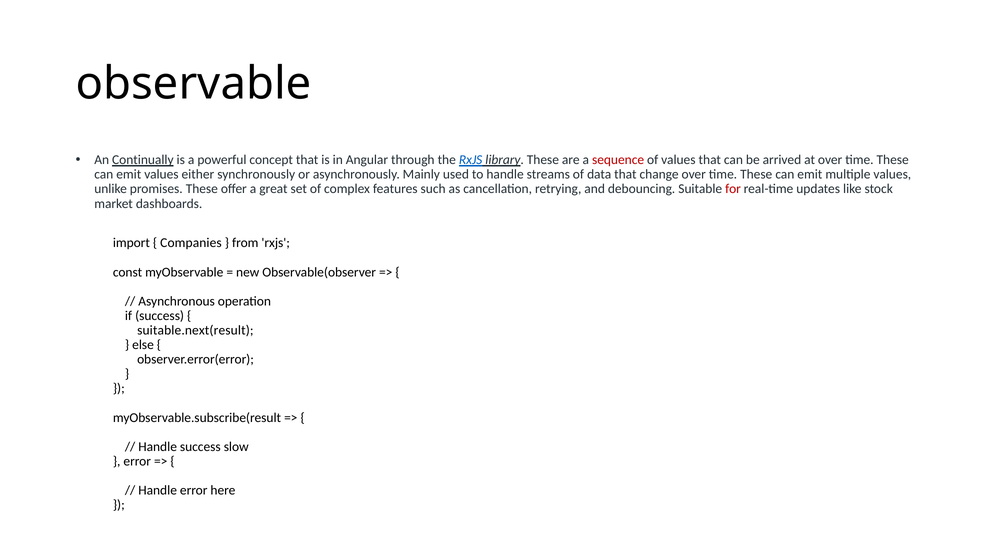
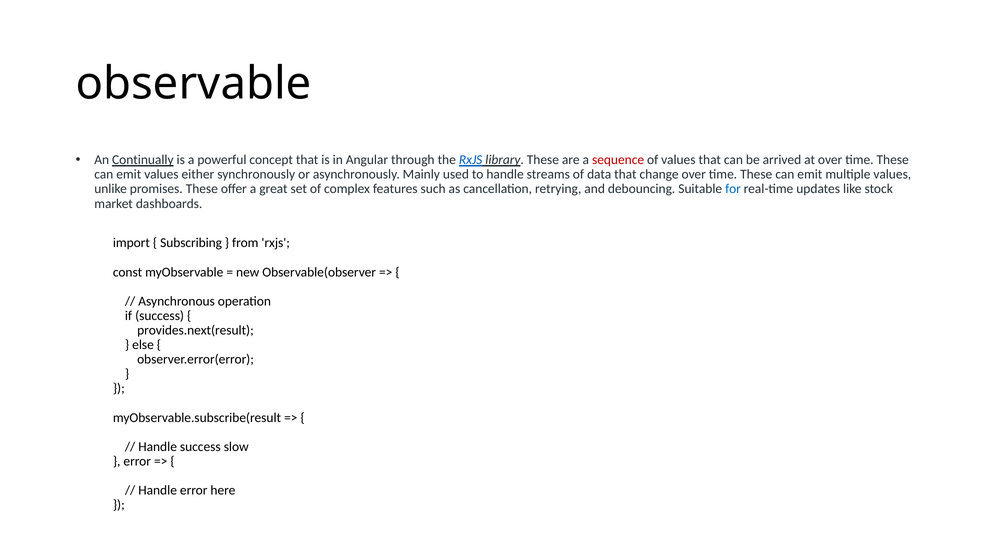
for colour: red -> blue
Companies: Companies -> Subscribing
suitable.next(result: suitable.next(result -> provides.next(result
